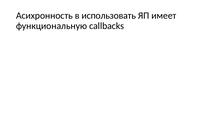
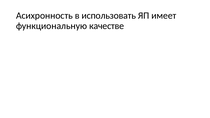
callbacks: callbacks -> качестве
